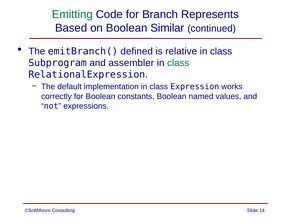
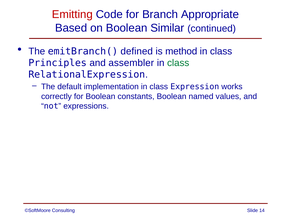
Emitting colour: green -> red
Represents: Represents -> Appropriate
relative: relative -> method
Subprogram: Subprogram -> Principles
